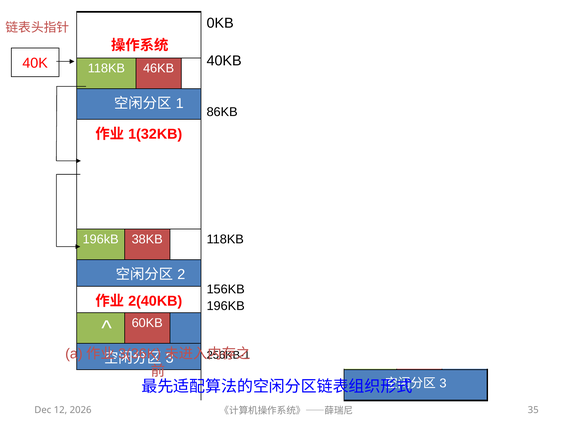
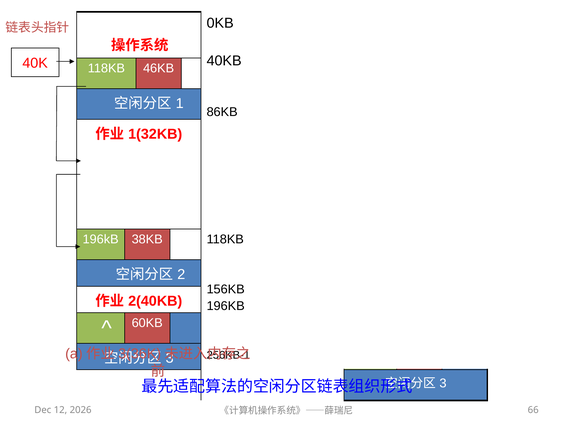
35: 35 -> 66
